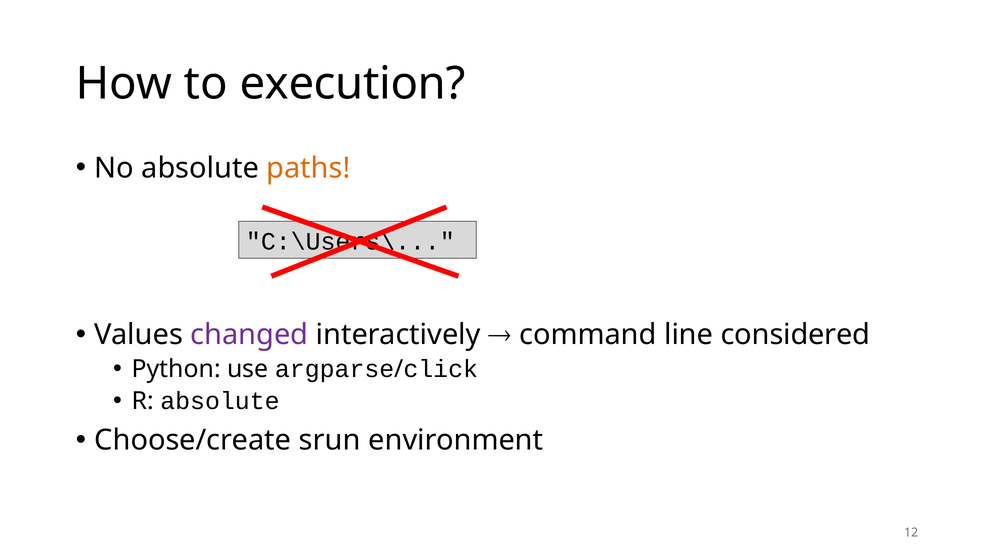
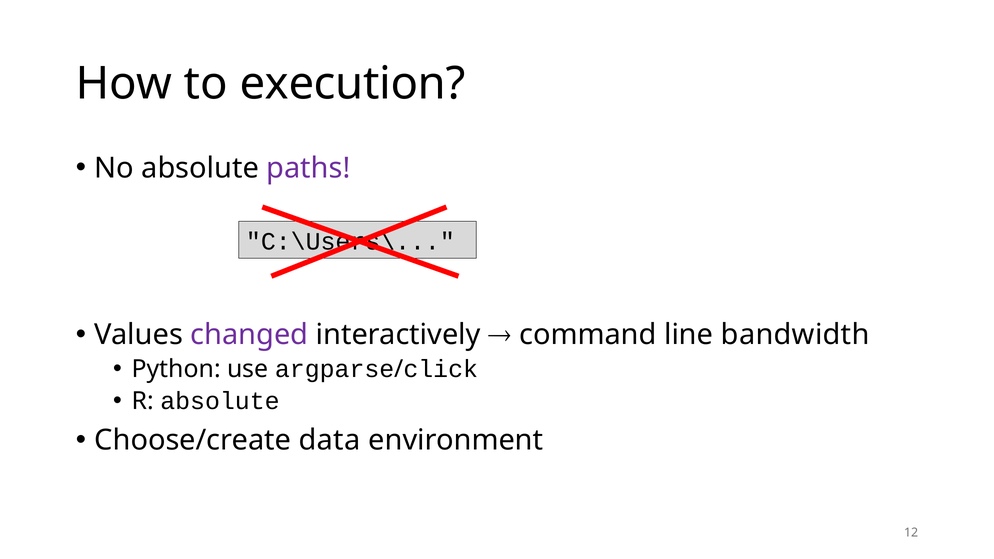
paths colour: orange -> purple
considered: considered -> bandwidth
srun: srun -> data
